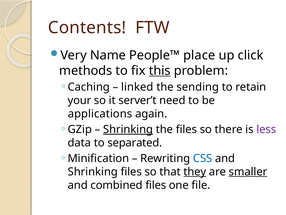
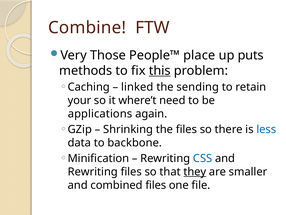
Contents: Contents -> Combine
Name: Name -> Those
click: click -> puts
server’t: server’t -> where’t
Shrinking at (128, 129) underline: present -> none
less colour: purple -> blue
separated: separated -> backbone
Shrinking at (93, 171): Shrinking -> Rewriting
smaller underline: present -> none
